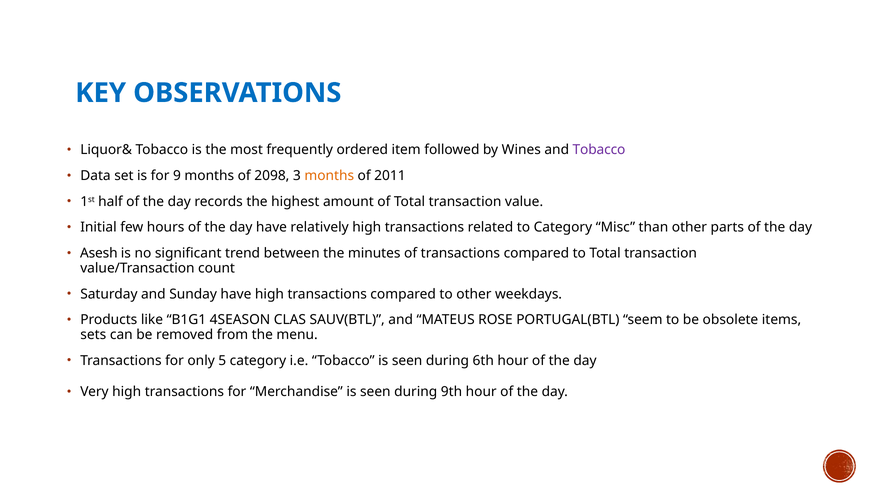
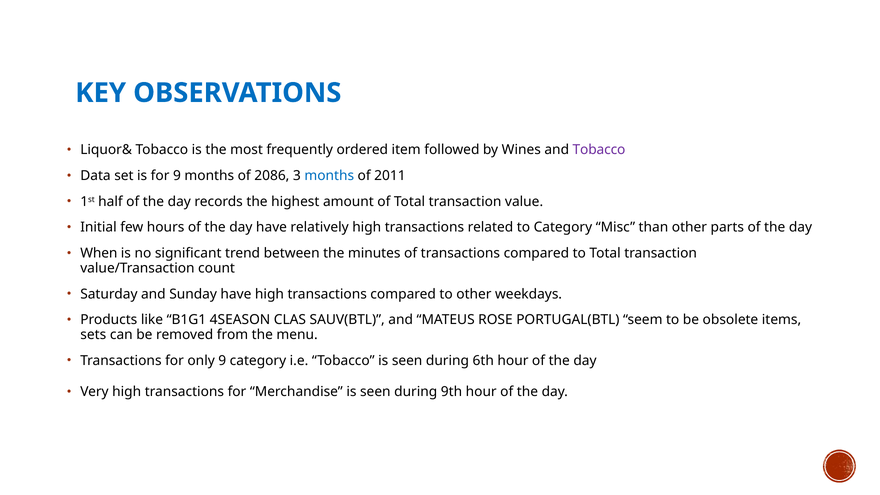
2098: 2098 -> 2086
months at (329, 176) colour: orange -> blue
Asesh: Asesh -> When
only 5: 5 -> 9
